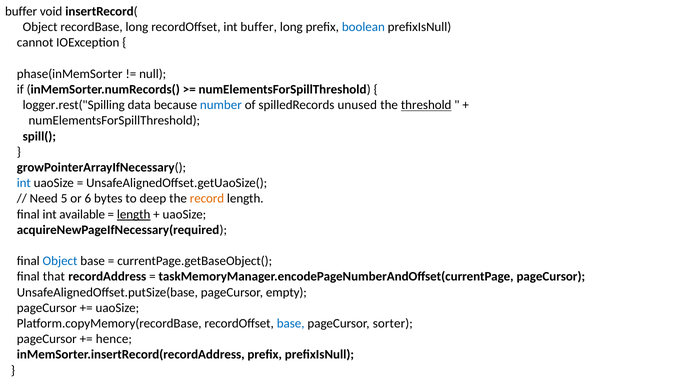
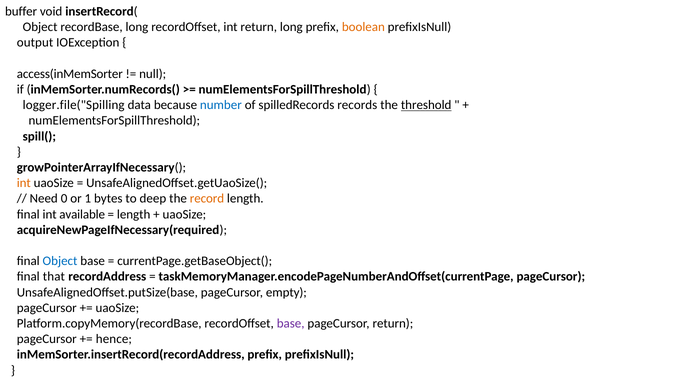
int buffer: buffer -> return
boolean colour: blue -> orange
cannot: cannot -> output
phase(inMemSorter: phase(inMemSorter -> access(inMemSorter
logger.rest("Spilling: logger.rest("Spilling -> logger.file("Spilling
unused: unused -> records
int at (24, 183) colour: blue -> orange
5: 5 -> 0
6: 6 -> 1
length at (134, 214) underline: present -> none
base at (291, 323) colour: blue -> purple
pageCursor sorter: sorter -> return
